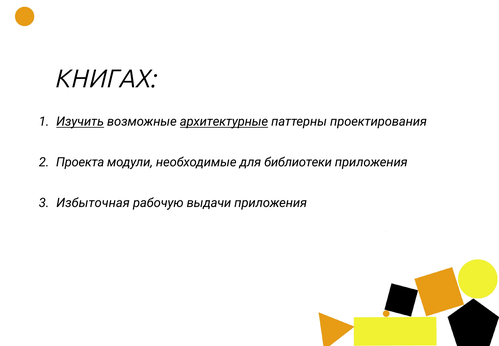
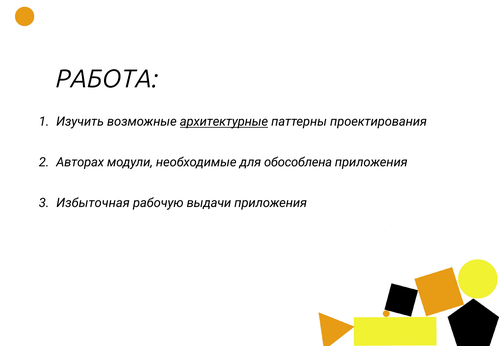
КНИГАХ: КНИГАХ -> РАБОТА
Изучить underline: present -> none
Проекта: Проекта -> Авторах
библиотеки: библиотеки -> обособлена
